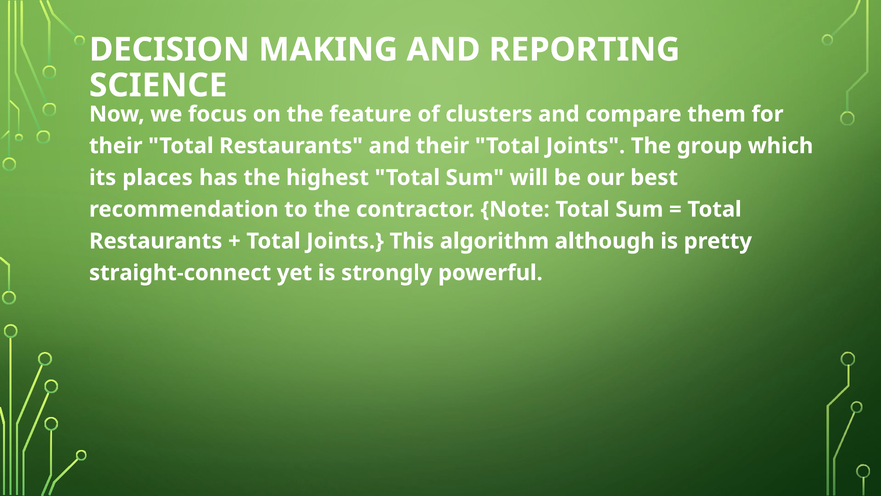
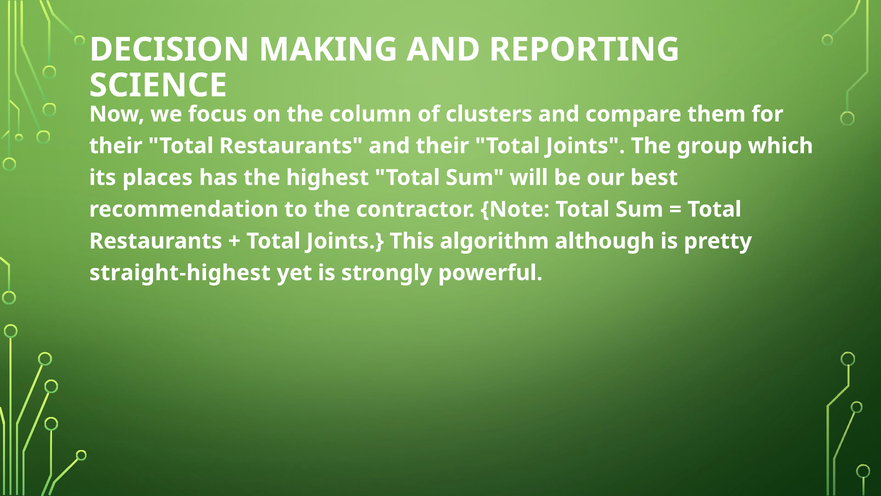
feature: feature -> column
straight-connect: straight-connect -> straight-highest
